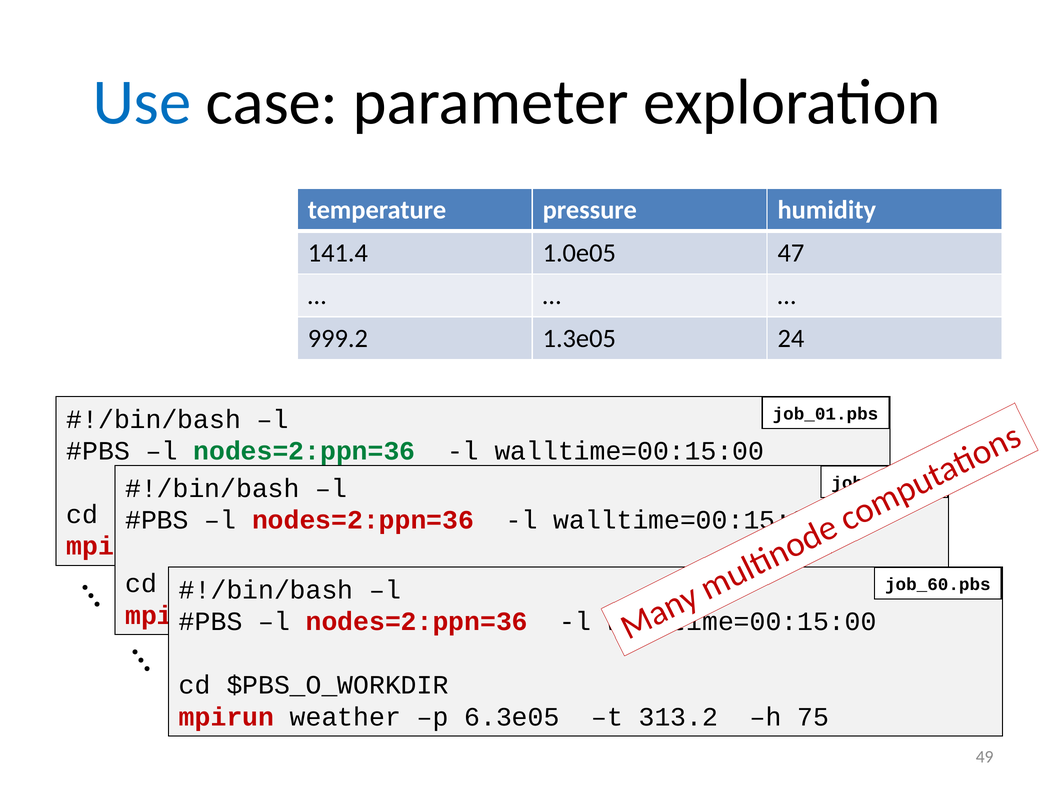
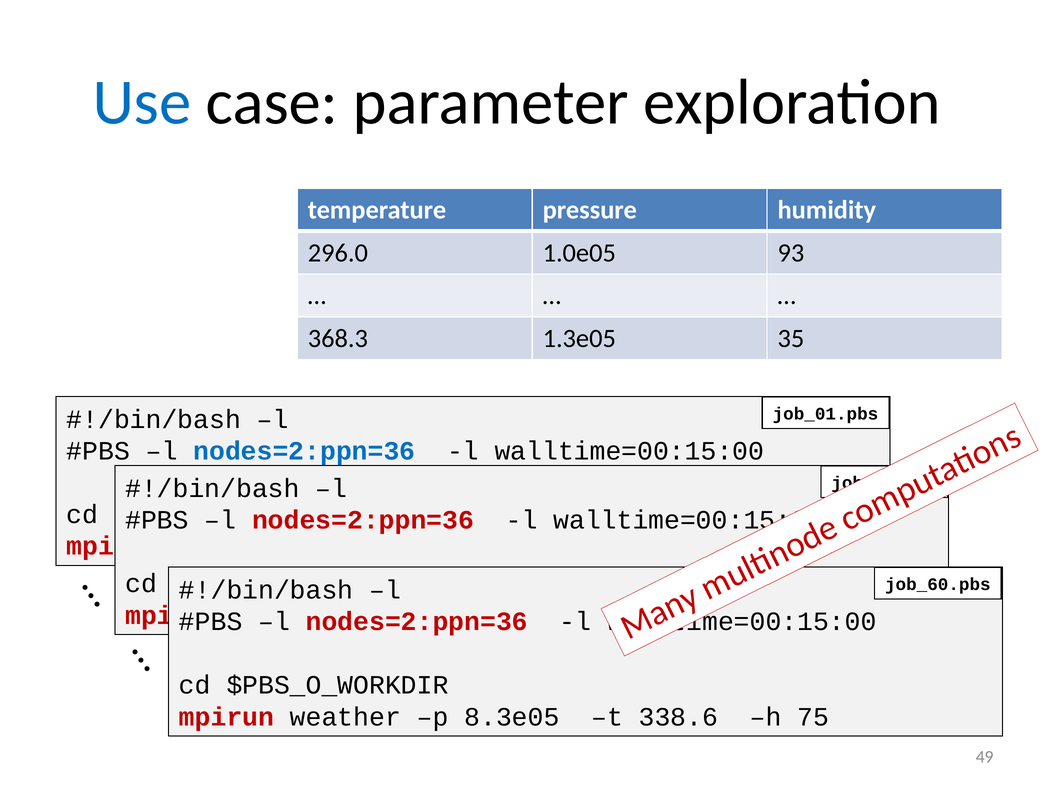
141.4: 141.4 -> 296.0
47: 47 -> 93
999.2: 999.2 -> 368.3
24: 24 -> 35
nodes=2:ppn=36 at (304, 451) colour: green -> blue
6.3e05: 6.3e05 -> 8.3e05
313.2: 313.2 -> 338.6
